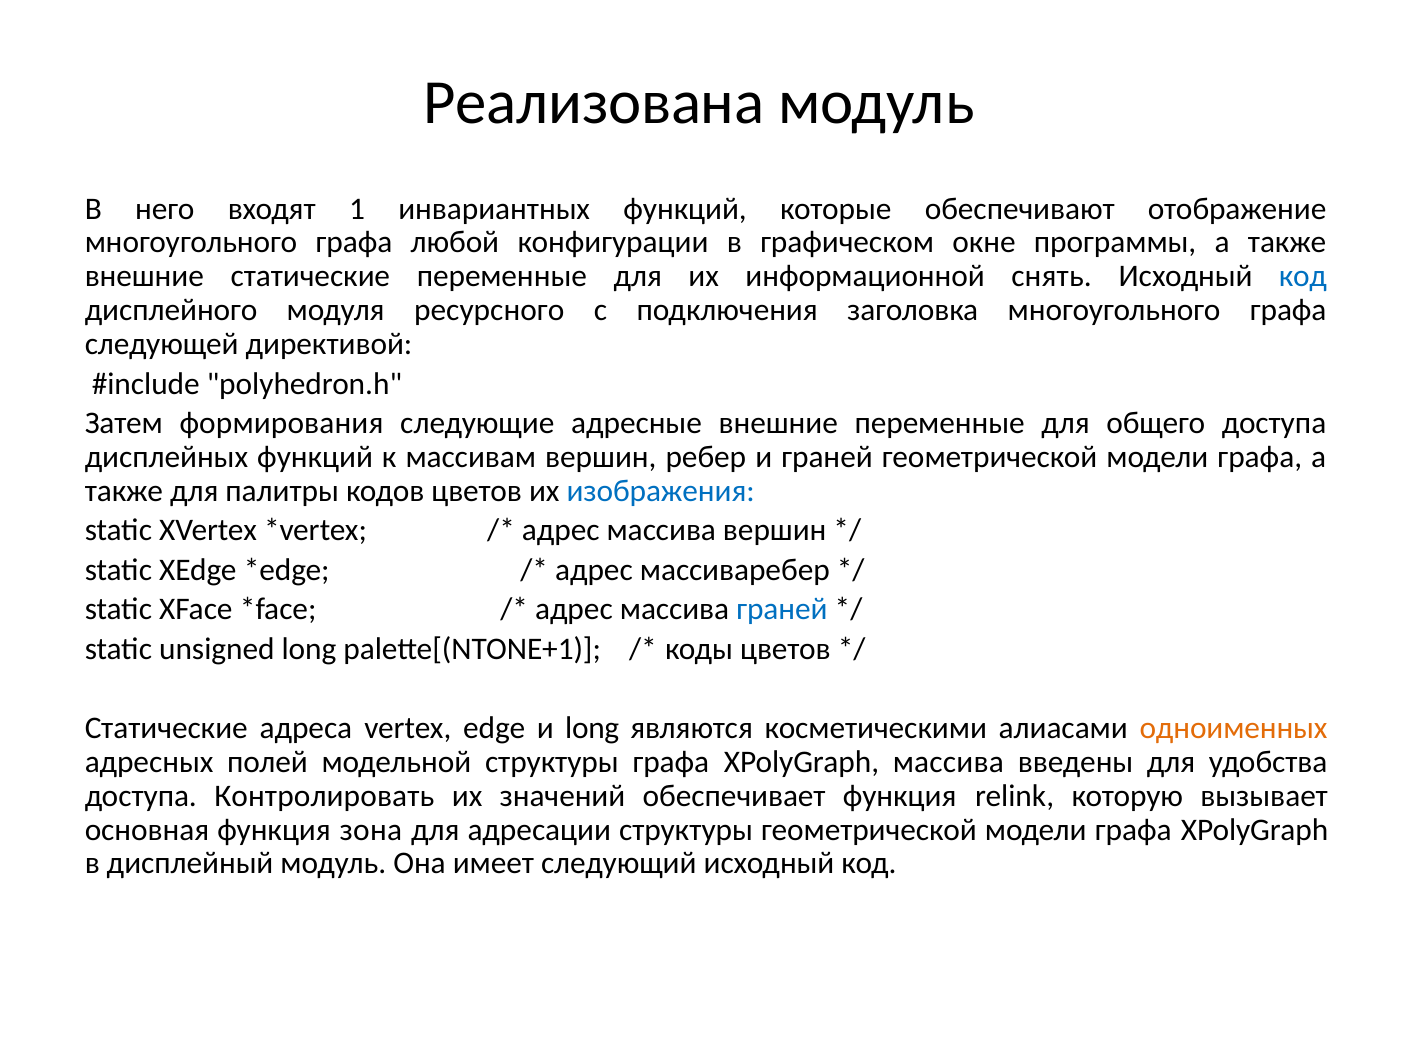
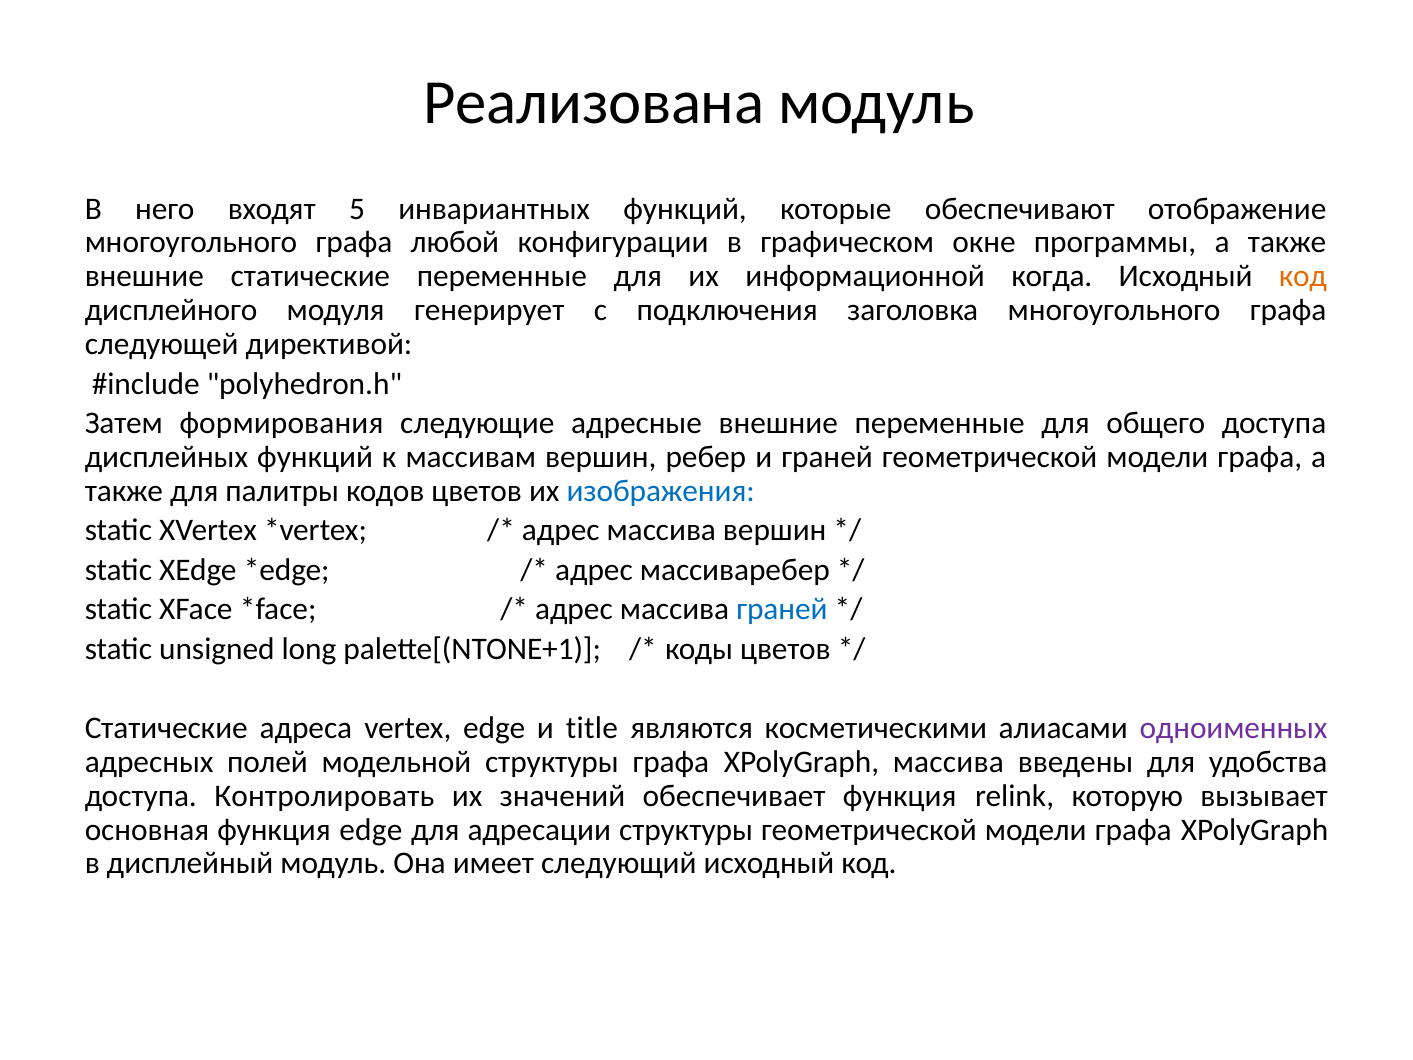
1: 1 -> 5
снять: снять -> когда
код at (1303, 276) colour: blue -> orange
ресурсного: ресурсного -> генерирует
и long: long -> title
одноименных colour: orange -> purple
функция зона: зона -> edge
